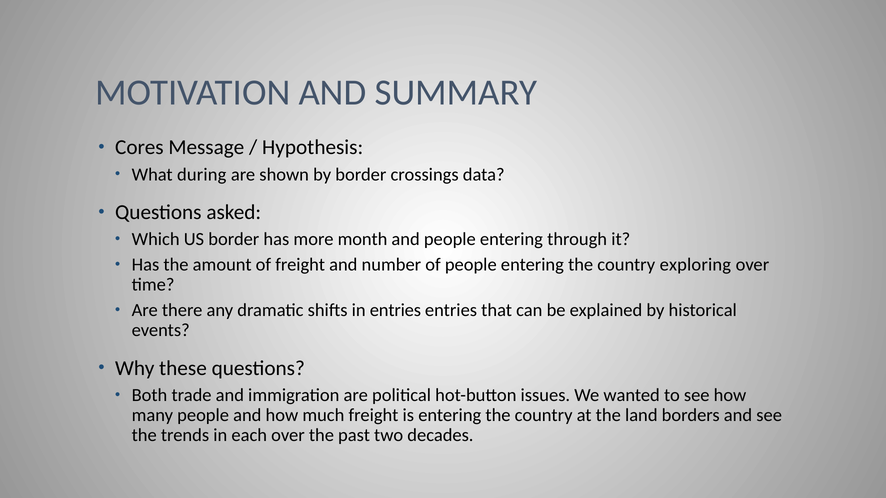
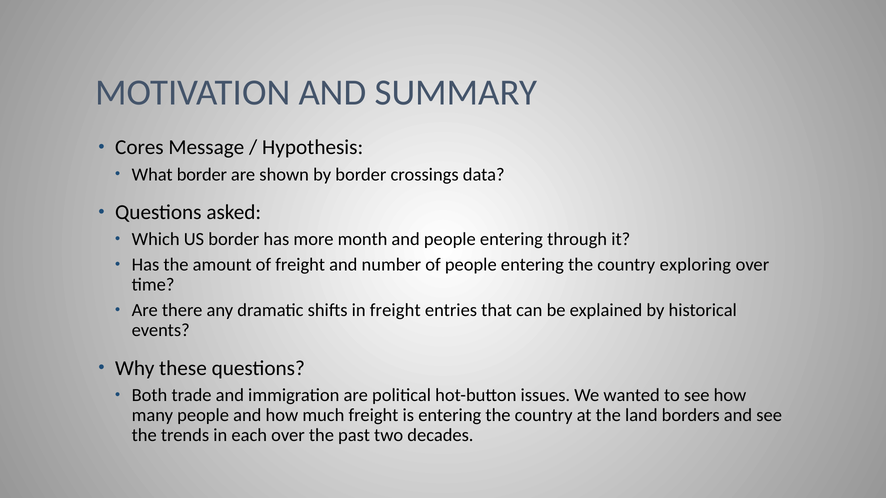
What during: during -> border
in entries: entries -> freight
